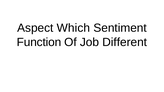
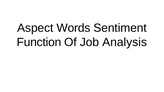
Which: Which -> Words
Different: Different -> Analysis
